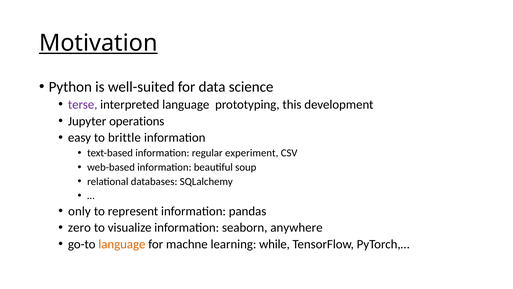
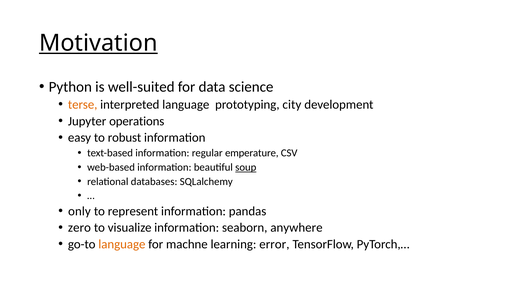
terse colour: purple -> orange
this: this -> city
brittle: brittle -> robust
experiment: experiment -> emperature
soup underline: none -> present
while: while -> error
